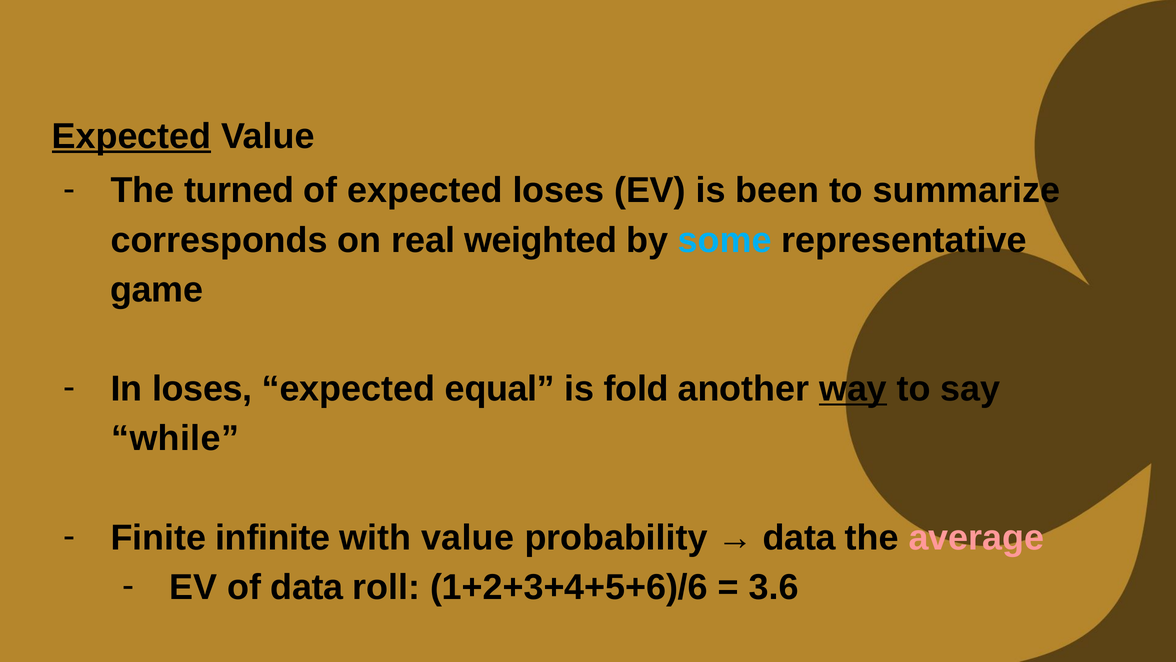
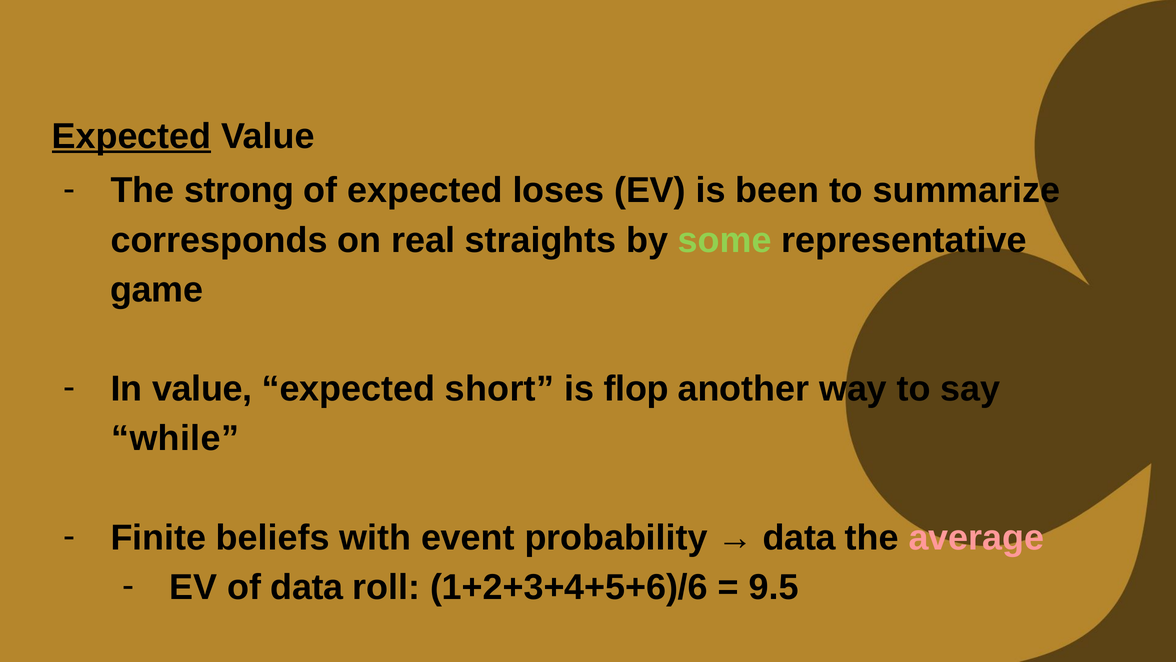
turned: turned -> strong
weighted: weighted -> straights
some colour: light blue -> light green
In loses: loses -> value
equal: equal -> short
fold: fold -> flop
way underline: present -> none
infinite: infinite -> beliefs
with value: value -> event
3.6: 3.6 -> 9.5
